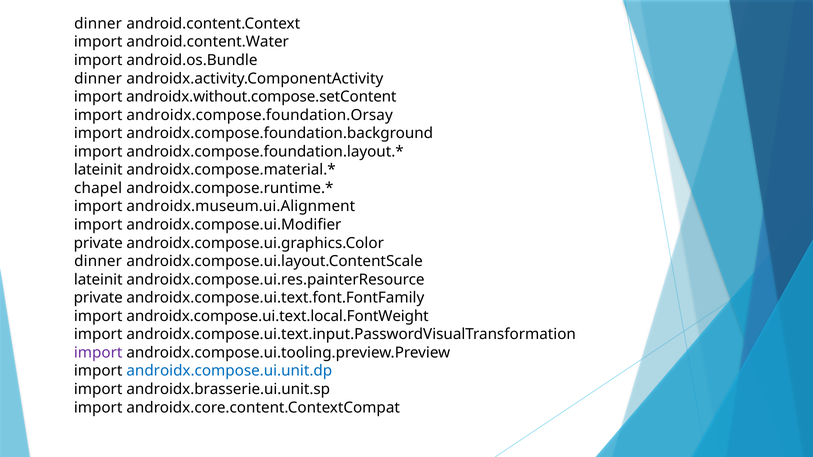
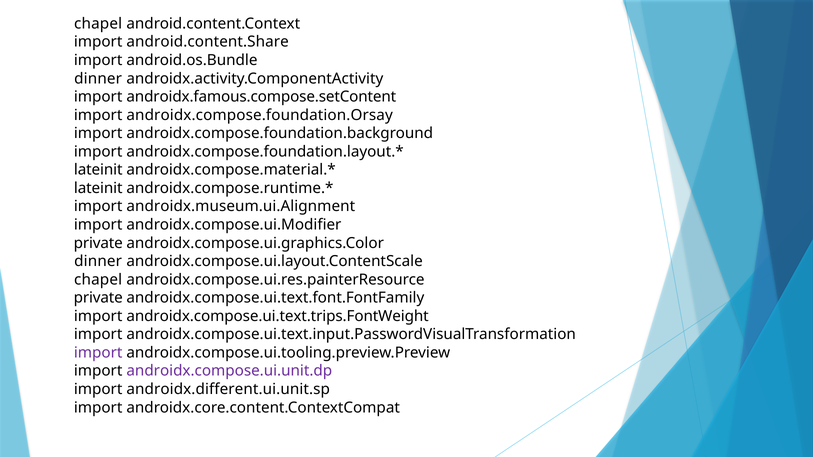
dinner at (98, 24): dinner -> chapel
android.content.Water: android.content.Water -> android.content.Share
androidx.without.compose.setContent: androidx.without.compose.setContent -> androidx.famous.compose.setContent
chapel at (98, 188): chapel -> lateinit
lateinit at (98, 280): lateinit -> chapel
androidx.compose.ui.text.local.FontWeight: androidx.compose.ui.text.local.FontWeight -> androidx.compose.ui.text.trips.FontWeight
androidx.compose.ui.unit.dp colour: blue -> purple
androidx.brasserie.ui.unit.sp: androidx.brasserie.ui.unit.sp -> androidx.different.ui.unit.sp
